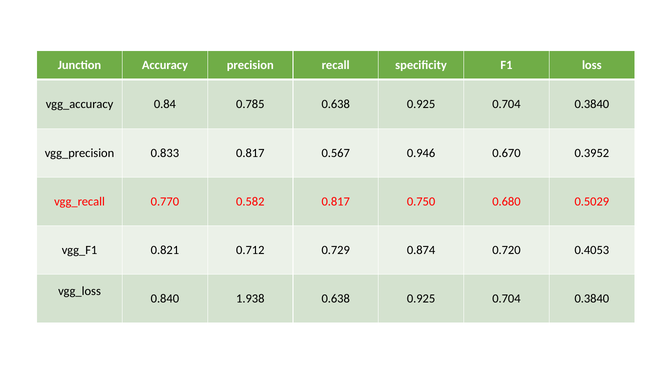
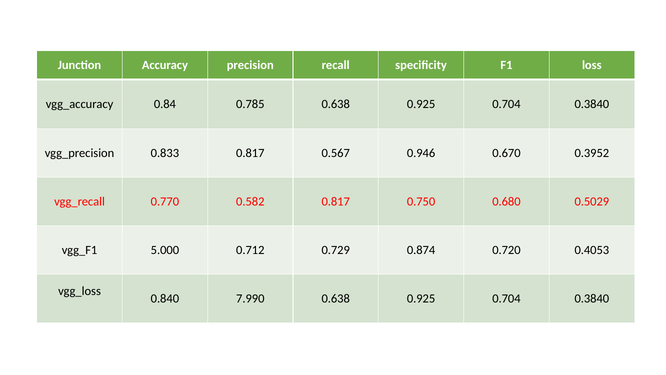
0.821: 0.821 -> 5.000
1.938: 1.938 -> 7.990
